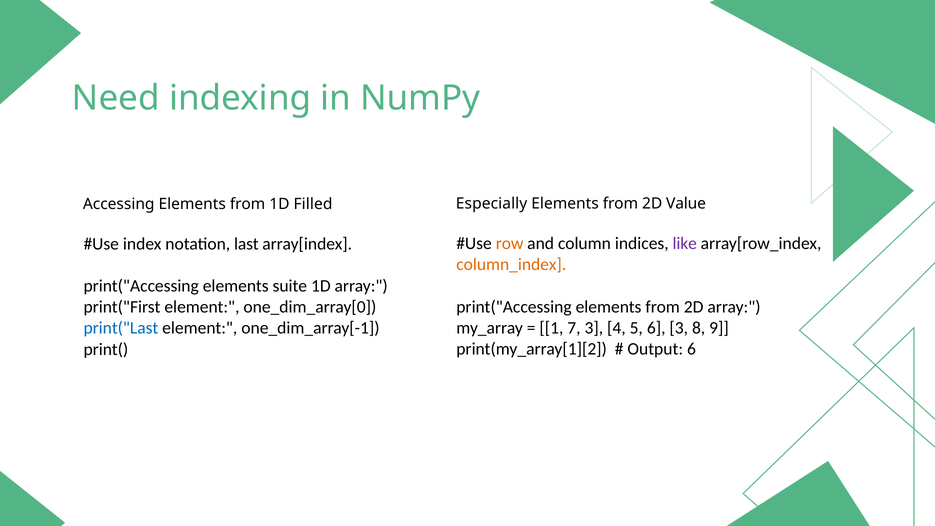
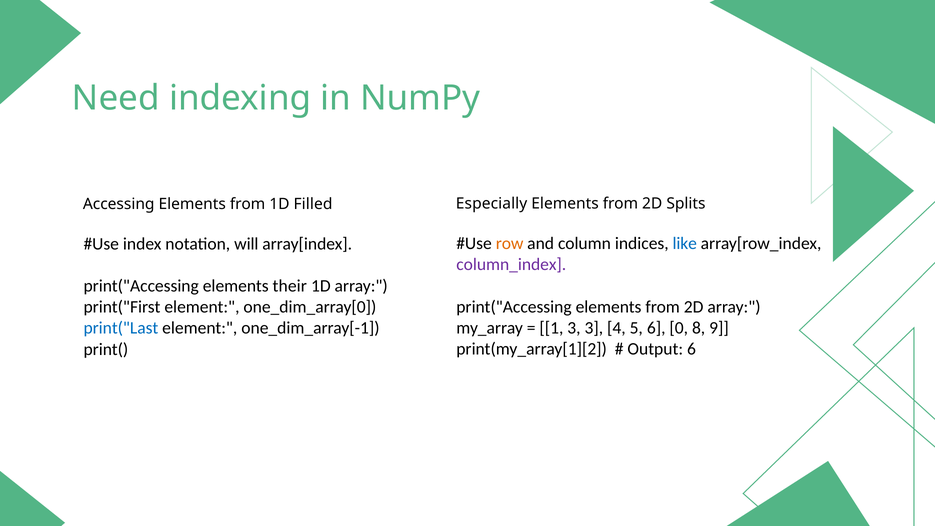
Value: Value -> Splits
like colour: purple -> blue
last: last -> will
column_index colour: orange -> purple
suite: suite -> their
1 7: 7 -> 3
6 3: 3 -> 0
